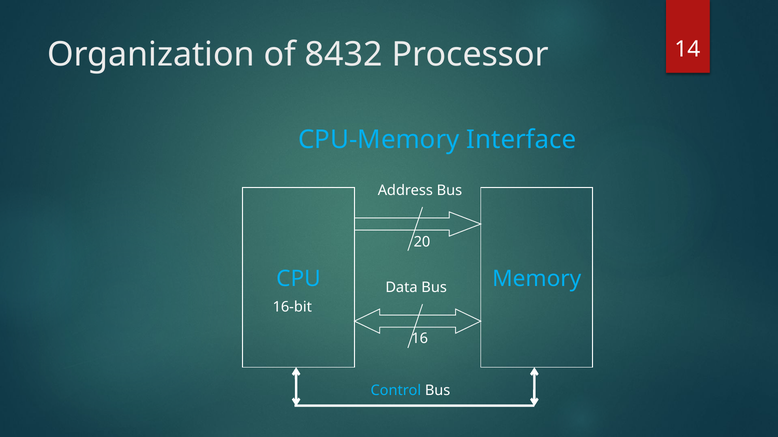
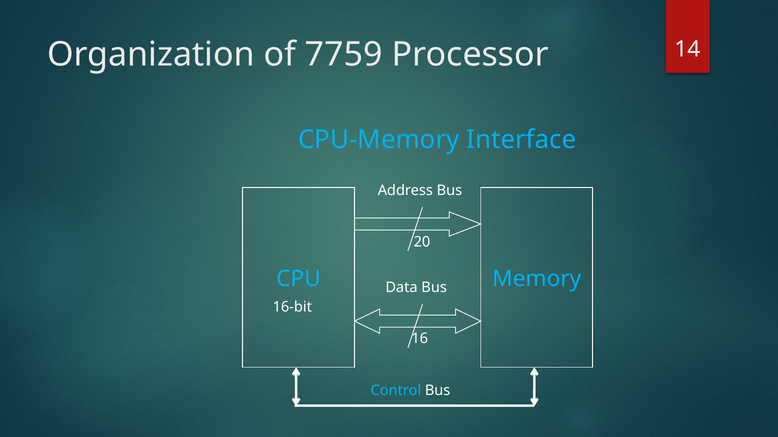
8432: 8432 -> 7759
